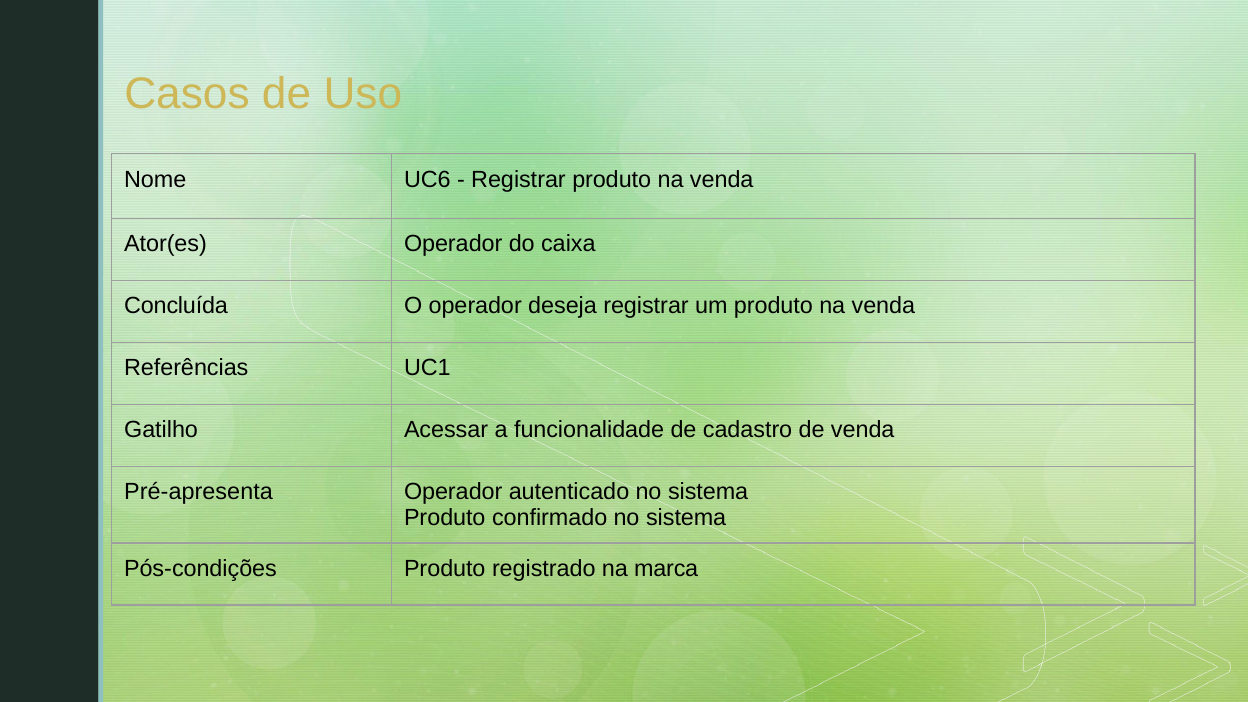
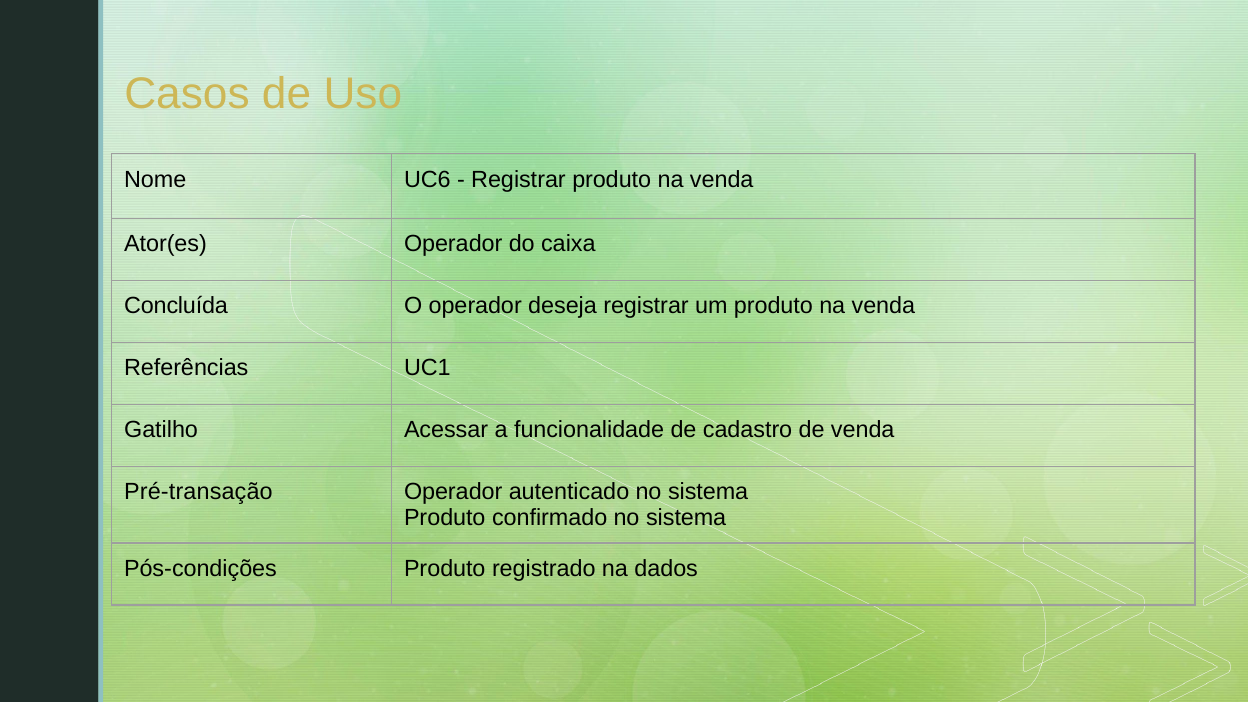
Pré-apresenta: Pré-apresenta -> Pré-transação
marca: marca -> dados
